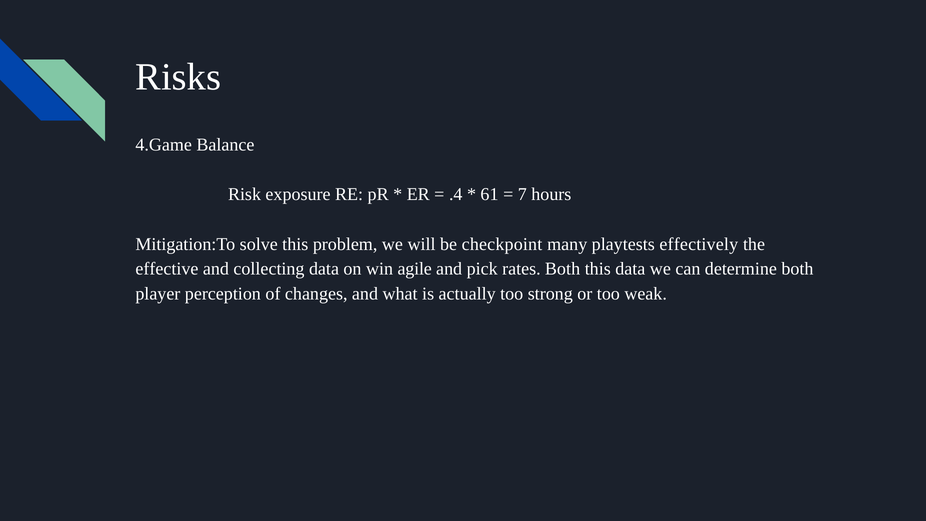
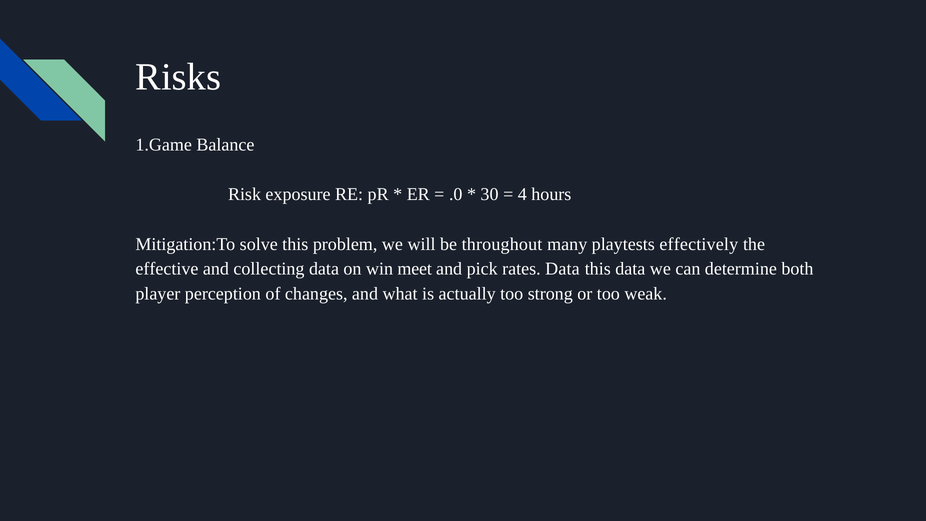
4.Game: 4.Game -> 1.Game
.4: .4 -> .0
61: 61 -> 30
7: 7 -> 4
checkpoint: checkpoint -> throughout
agile: agile -> meet
rates Both: Both -> Data
